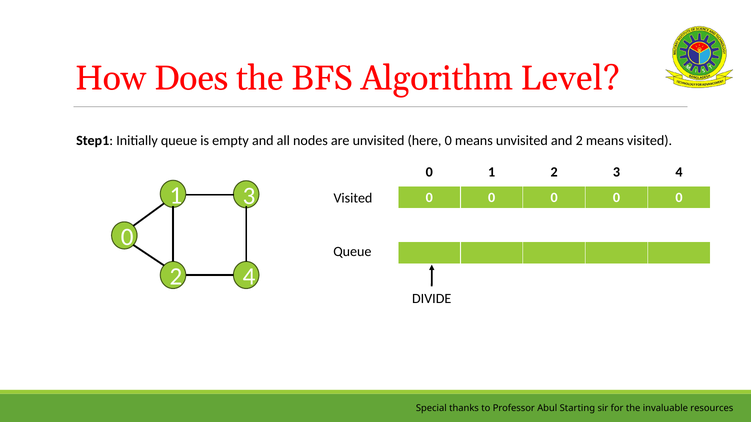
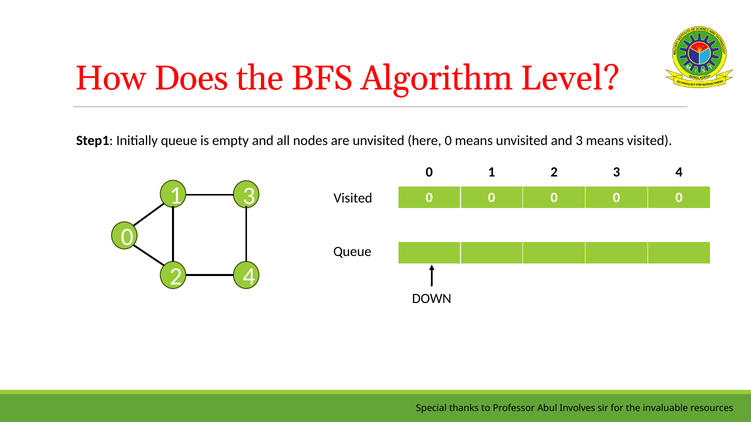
and 2: 2 -> 3
DIVIDE: DIVIDE -> DOWN
Starting: Starting -> Involves
